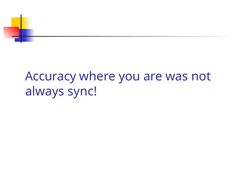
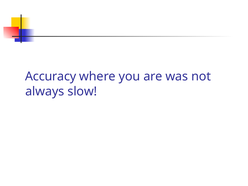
sync: sync -> slow
